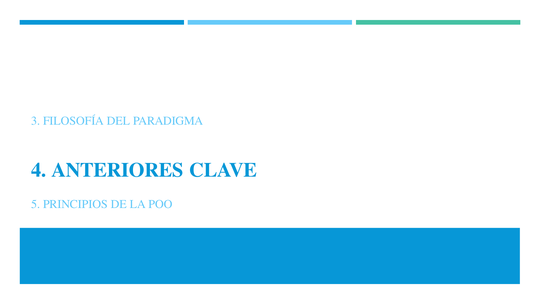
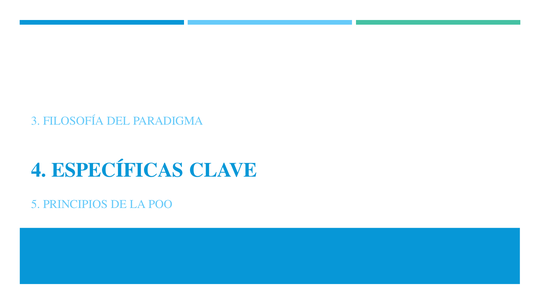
ANTERIORES: ANTERIORES -> ESPECÍFICAS
